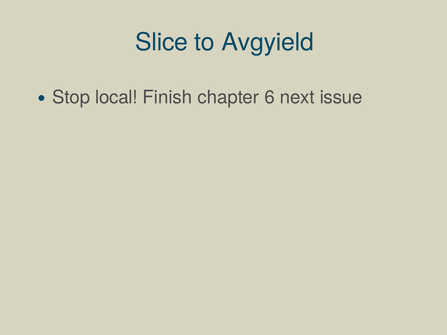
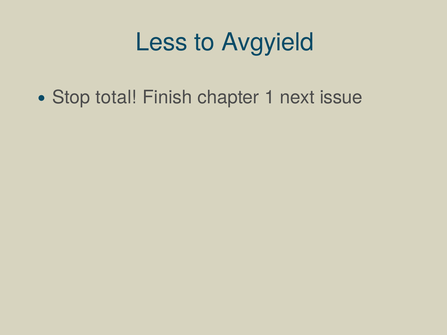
Slice: Slice -> Less
local: local -> total
6: 6 -> 1
